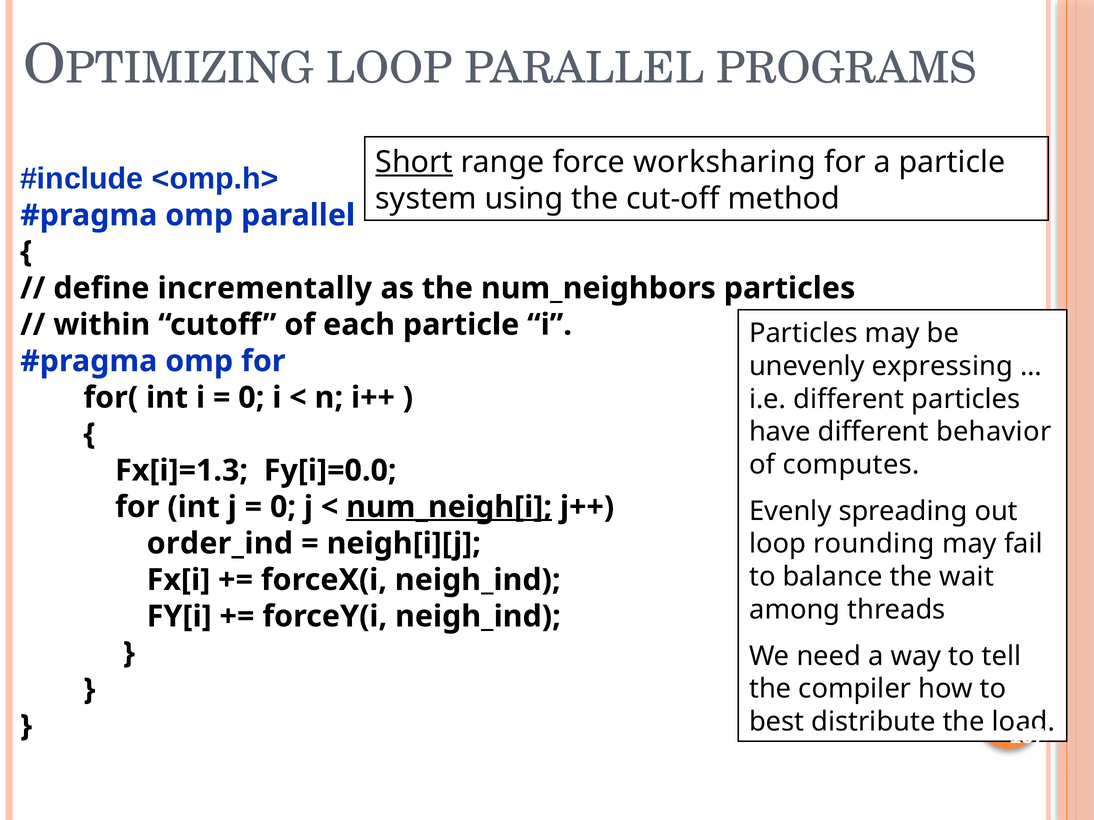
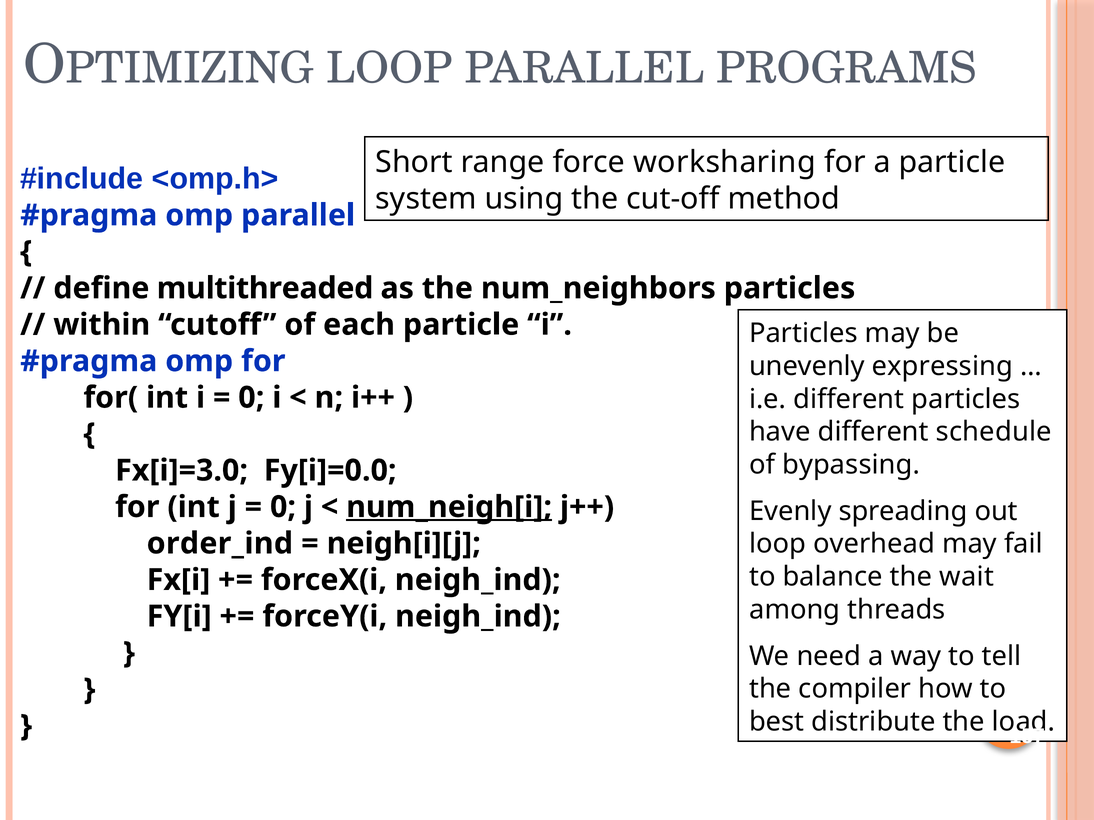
Short underline: present -> none
incrementally: incrementally -> multithreaded
behavior: behavior -> schedule
computes: computes -> bypassing
Fx[i]=1.3: Fx[i]=1.3 -> Fx[i]=3.0
rounding: rounding -> overhead
